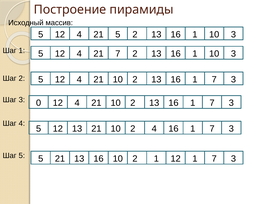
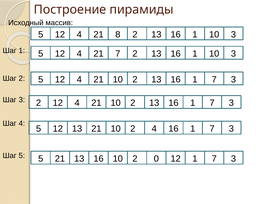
21 5: 5 -> 8
3 0: 0 -> 2
2 1: 1 -> 0
